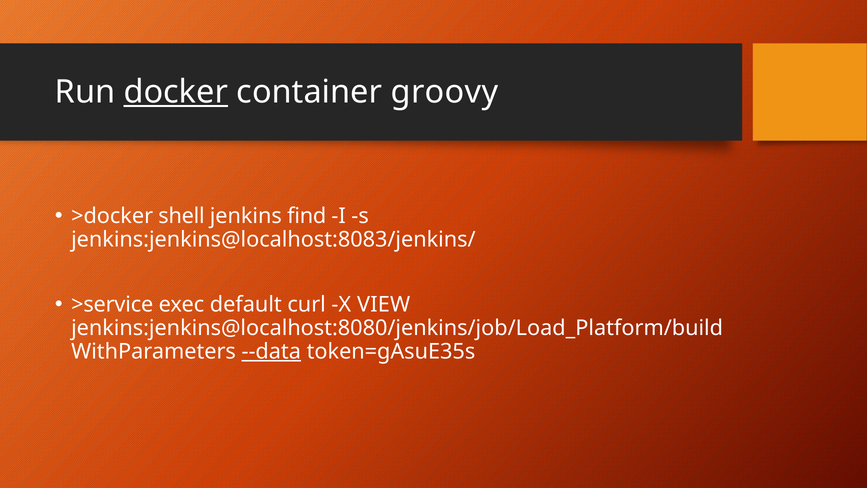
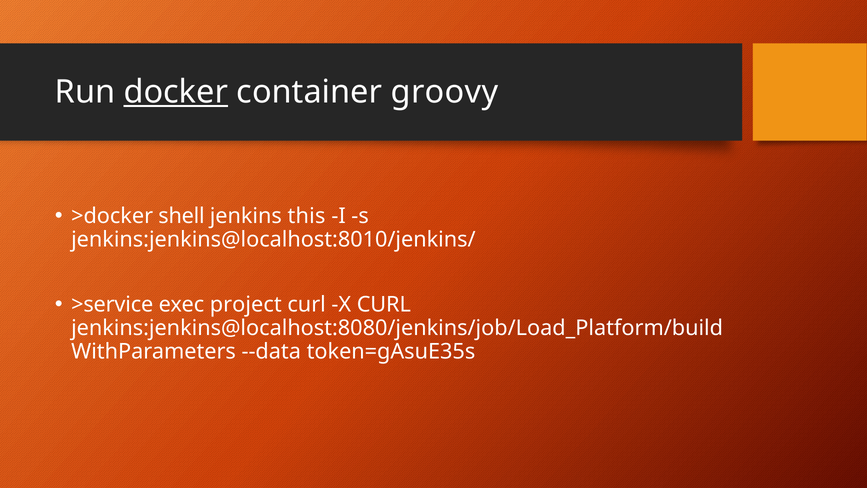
find: find -> this
jenkins:jenkins@localhost:8083/jenkins/: jenkins:jenkins@localhost:8083/jenkins/ -> jenkins:jenkins@localhost:8010/jenkins/
default: default -> project
X VIEW: VIEW -> CURL
--data underline: present -> none
